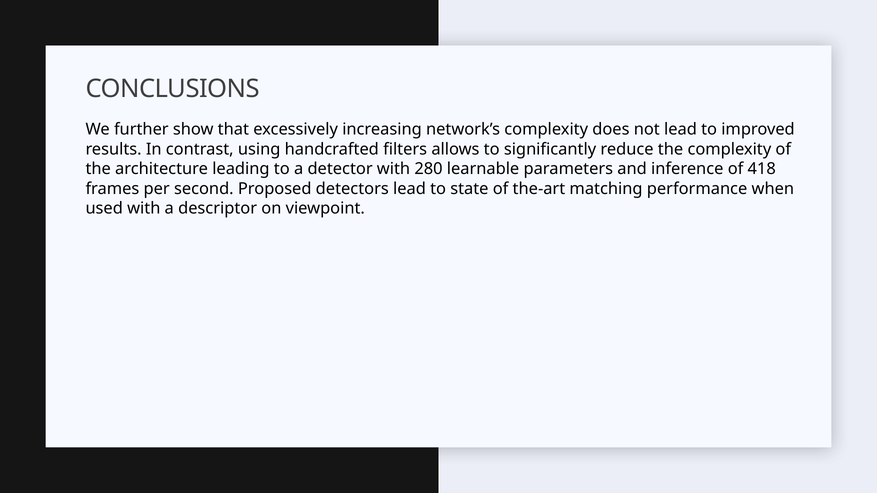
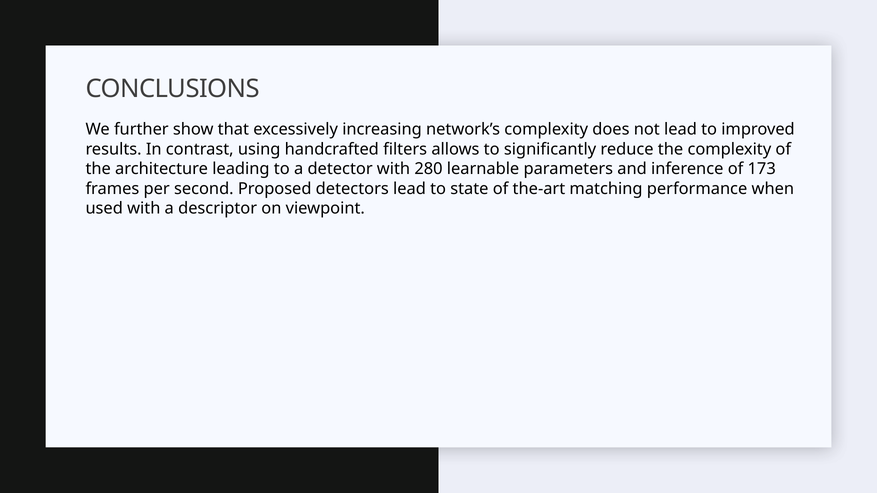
418: 418 -> 173
